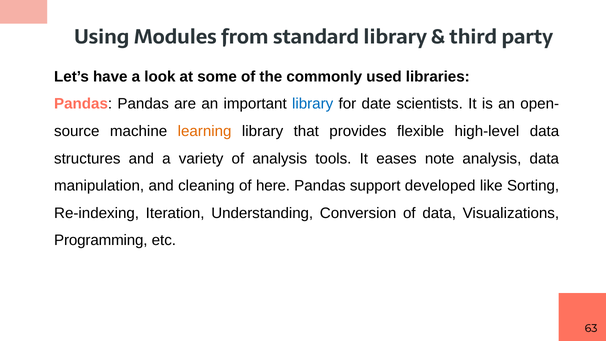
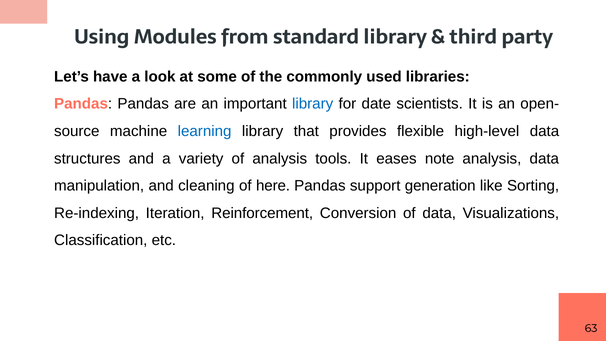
learning colour: orange -> blue
developed: developed -> generation
Understanding: Understanding -> Reinforcement
Programming: Programming -> Classification
